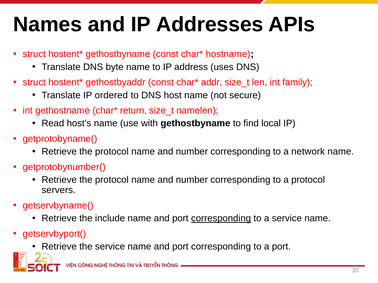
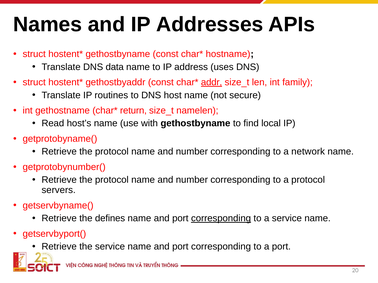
byte: byte -> data
addr underline: none -> present
ordered: ordered -> routines
include: include -> defines
